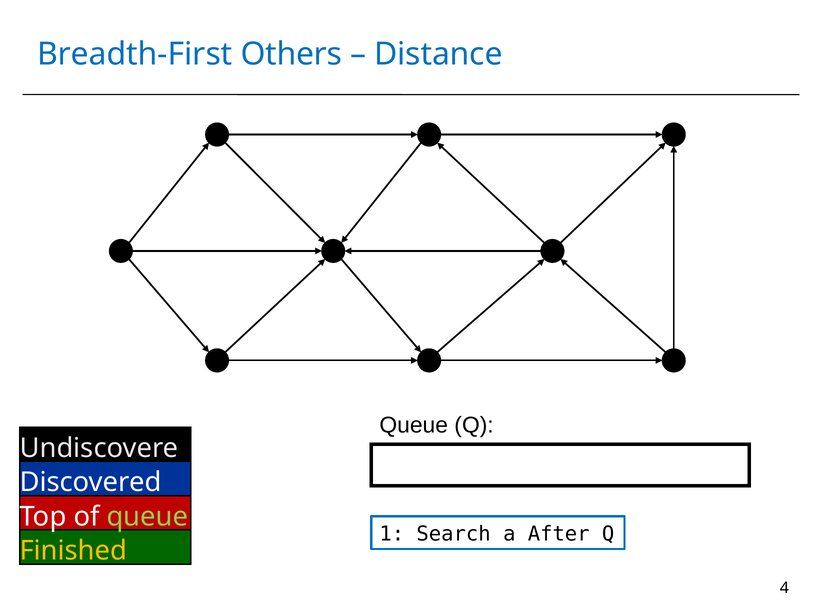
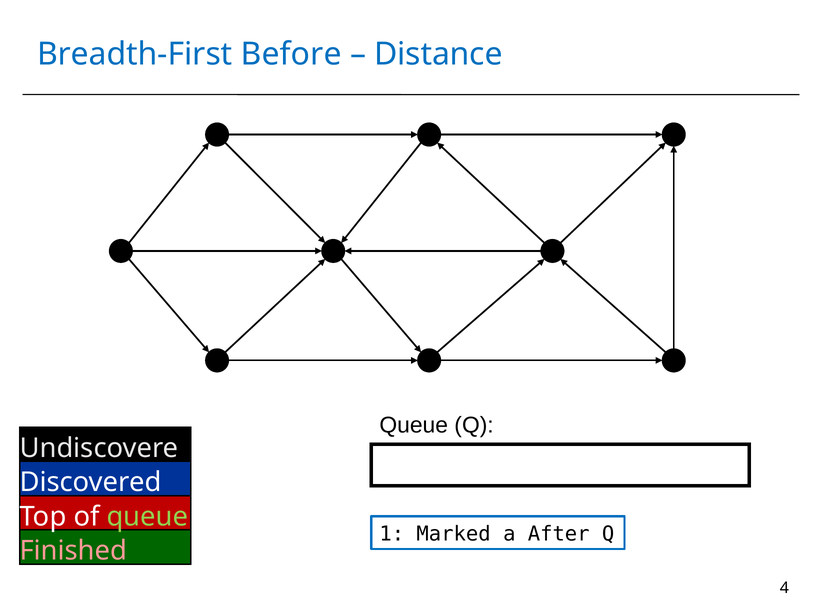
Others: Others -> Before
Search: Search -> Marked
Finished colour: yellow -> pink
